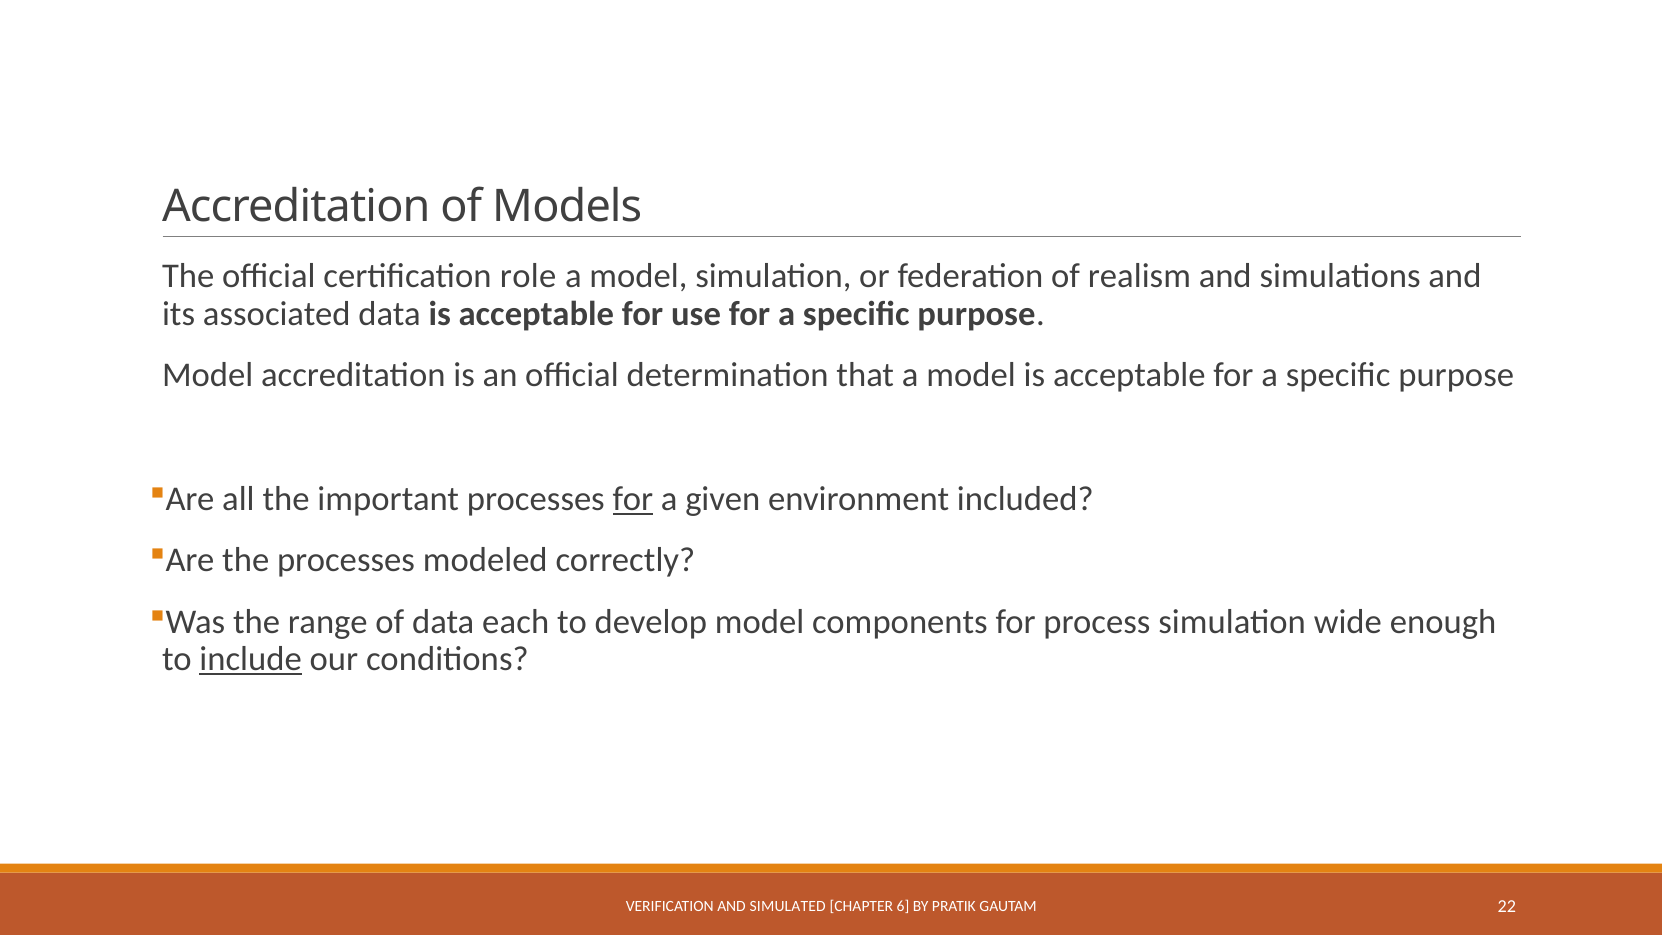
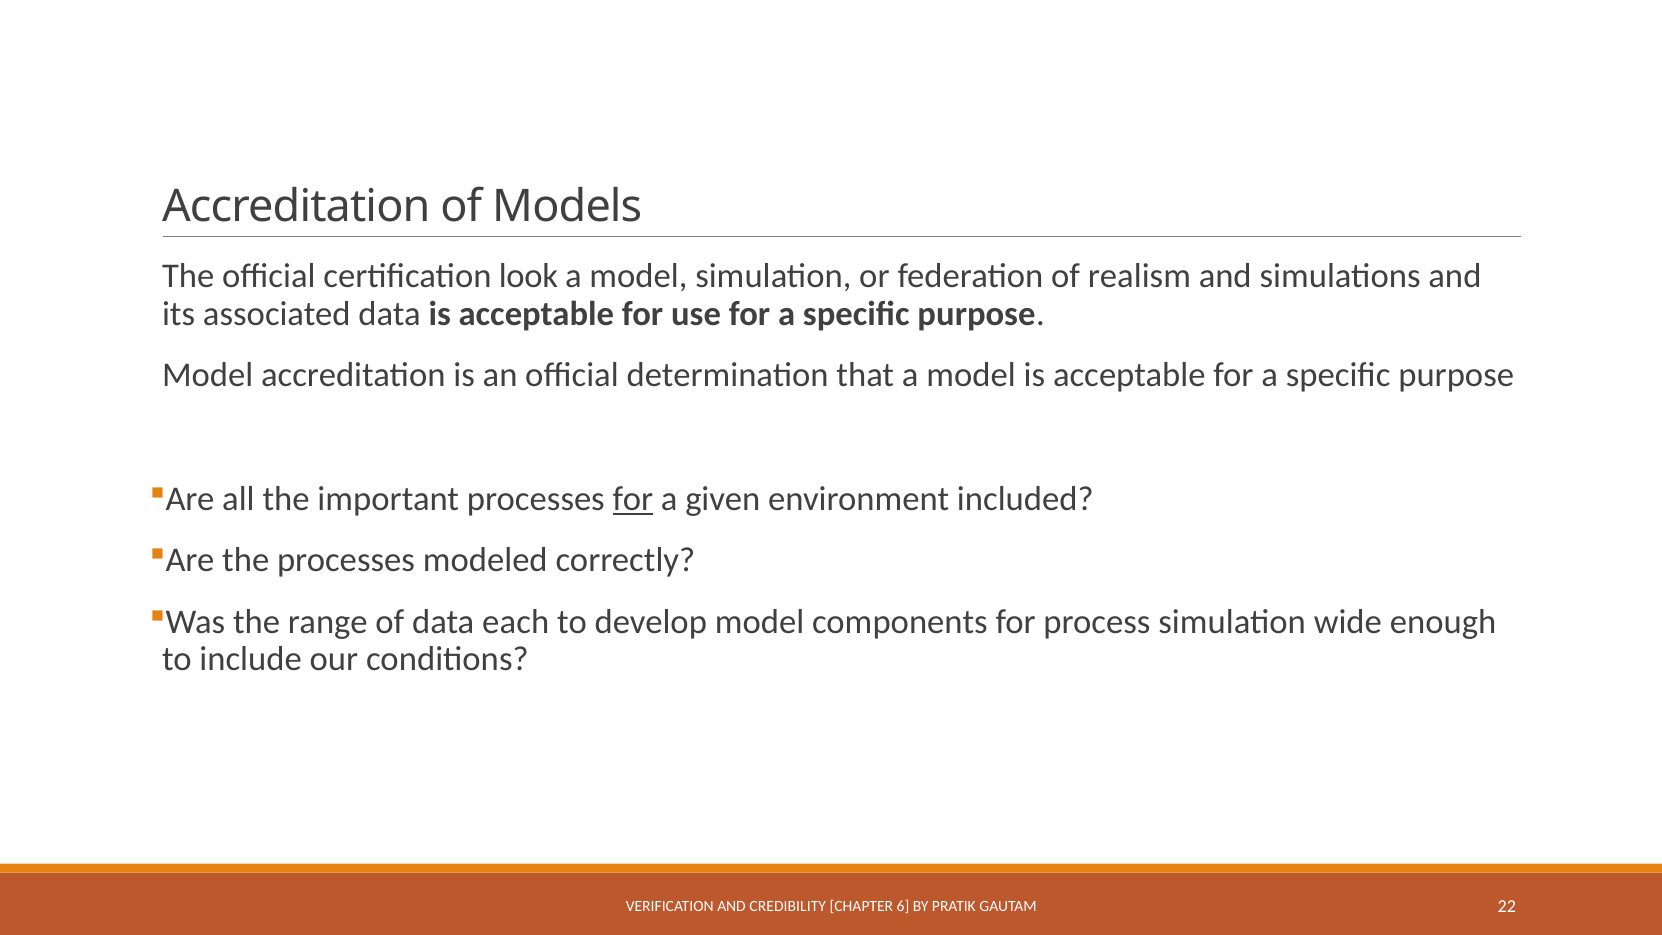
role: role -> look
include underline: present -> none
SIMULATED: SIMULATED -> CREDIBILITY
